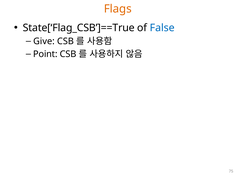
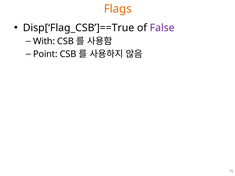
State[‘Flag_CSB’]==True: State[‘Flag_CSB’]==True -> Disp[‘Flag_CSB’]==True
False colour: blue -> purple
Give: Give -> With
